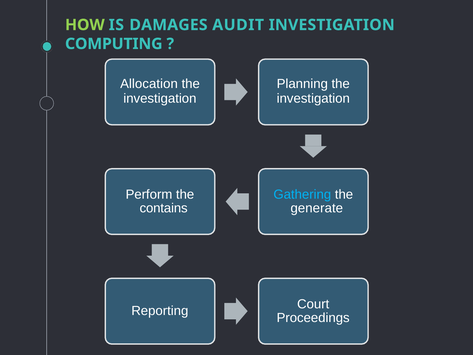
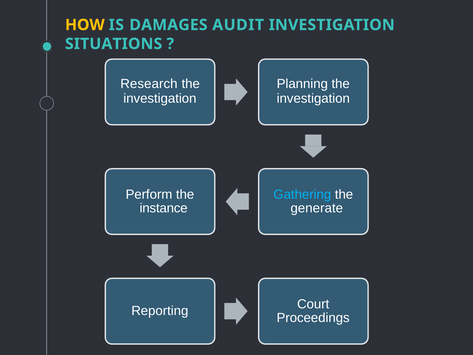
HOW colour: light green -> yellow
COMPUTING: COMPUTING -> SITUATIONS
Allocation: Allocation -> Research
contains: contains -> instance
